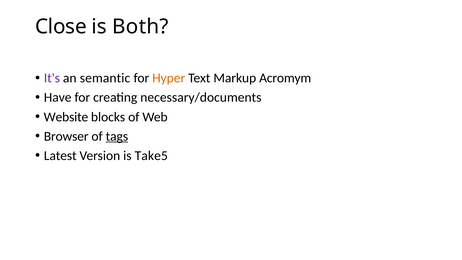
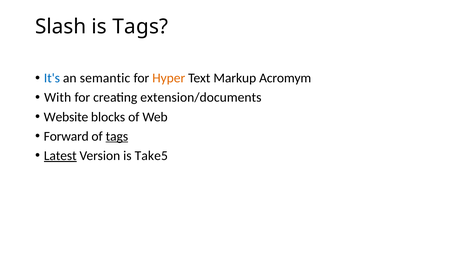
Close: Close -> Slash
is Both: Both -> Tags
It's colour: purple -> blue
Have: Have -> With
necessary/documents: necessary/documents -> extension/documents
Browser: Browser -> Forward
Latest underline: none -> present
